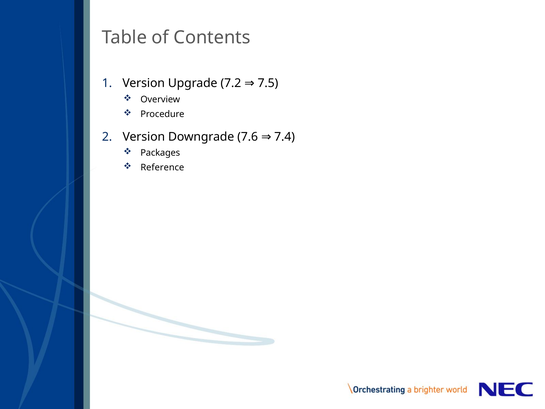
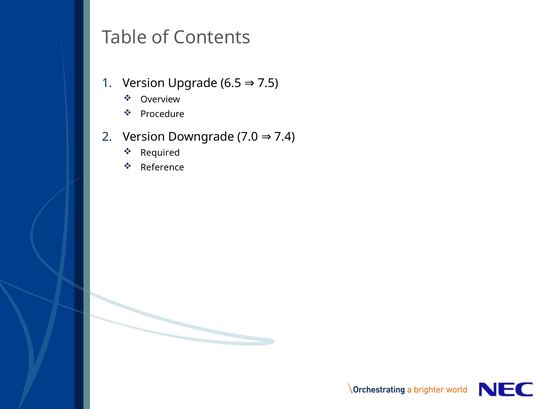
7.2: 7.2 -> 6.5
7.6: 7.6 -> 7.0
Packages: Packages -> Required
